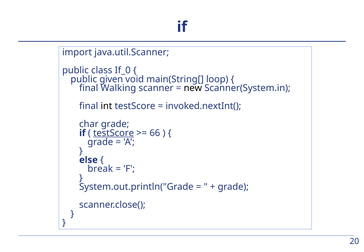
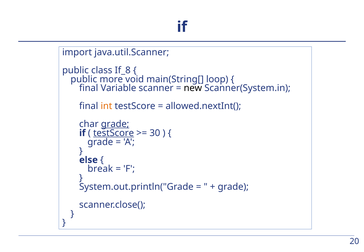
If_0: If_0 -> If_8
given: given -> more
Walking: Walking -> Variable
int colour: black -> orange
invoked.nextInt(: invoked.nextInt( -> allowed.nextInt(
grade at (115, 124) underline: none -> present
66: 66 -> 30
